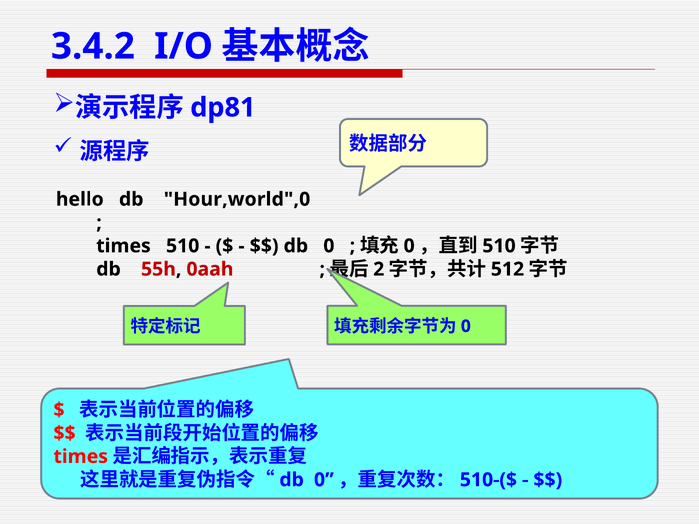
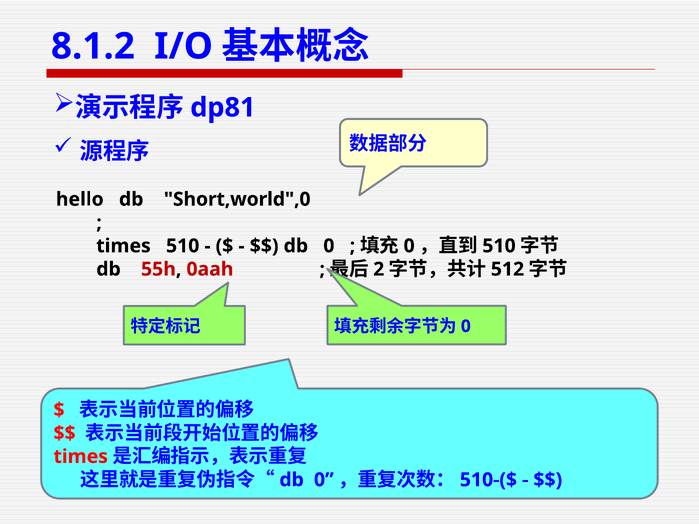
3.4.2: 3.4.2 -> 8.1.2
Hour,world",0: Hour,world",0 -> Short,world",0
